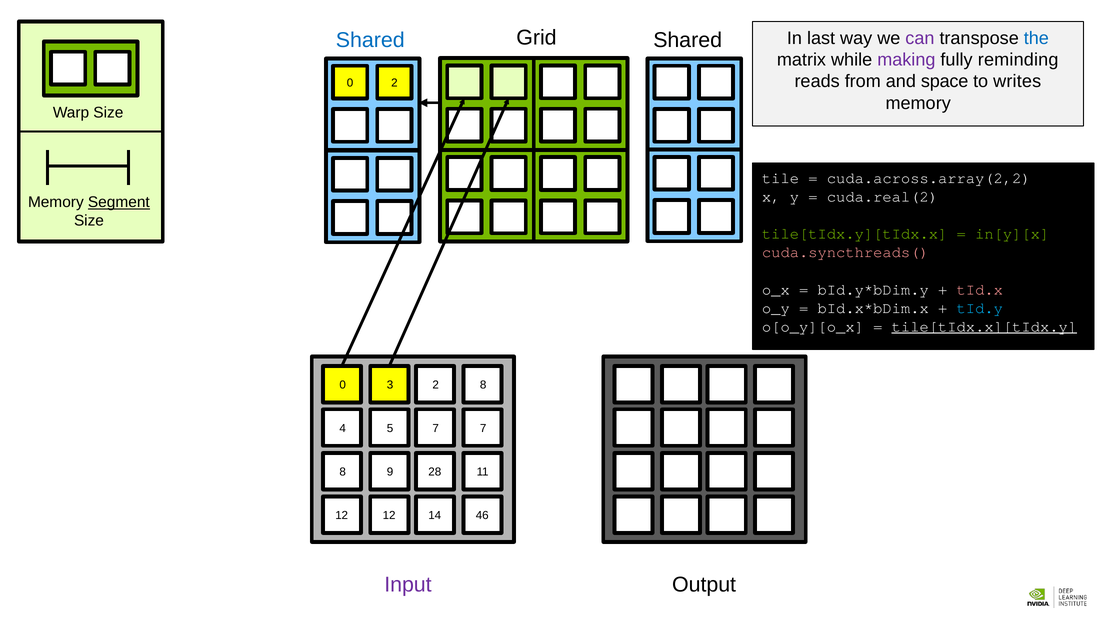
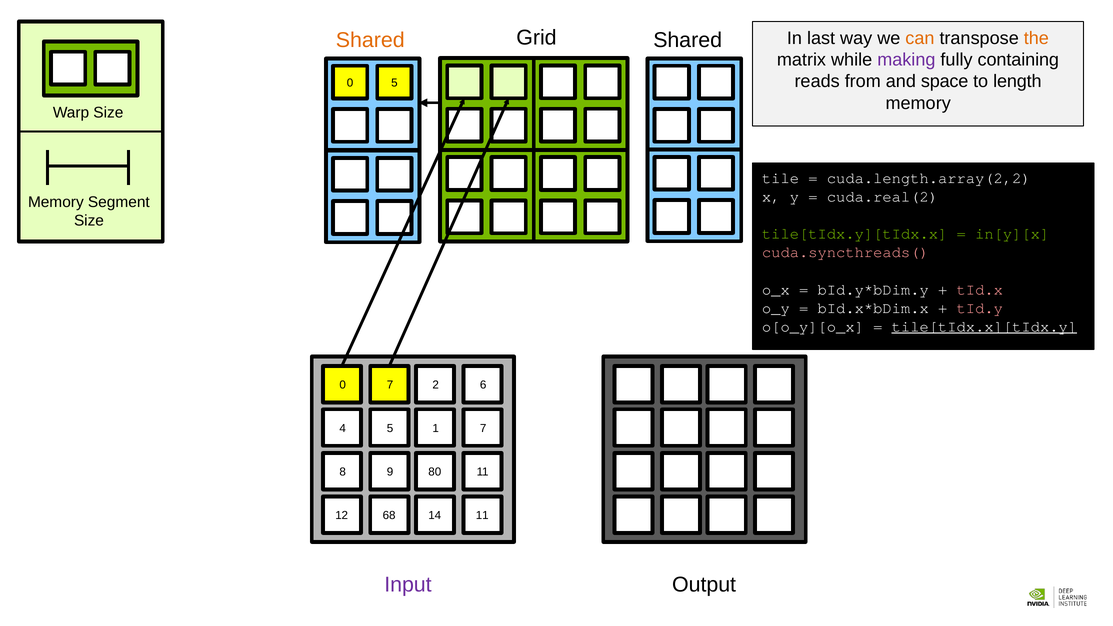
can colour: purple -> orange
the colour: blue -> orange
Shared at (370, 40) colour: blue -> orange
reminding: reminding -> containing
writes: writes -> length
0 2: 2 -> 5
cuda.across.array(2,2: cuda.across.array(2,2 -> cuda.length.array(2,2
Segment underline: present -> none
tId.y colour: light blue -> pink
0 3: 3 -> 7
2 8: 8 -> 6
5 7: 7 -> 1
28: 28 -> 80
12 12: 12 -> 68
14 46: 46 -> 11
